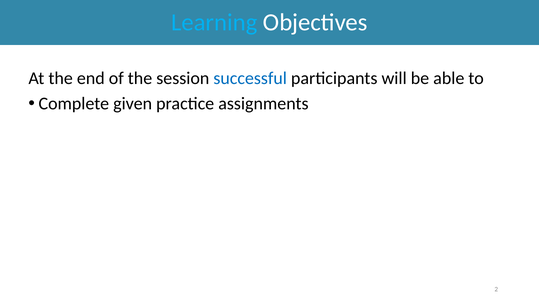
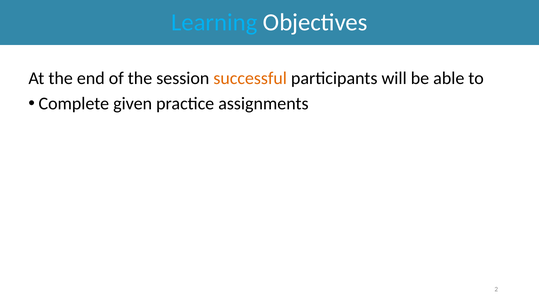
successful colour: blue -> orange
